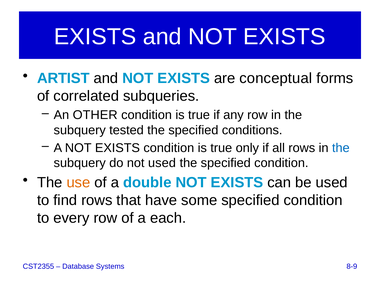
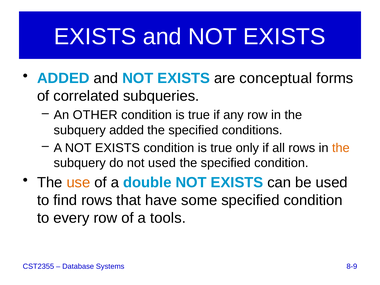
ARTIST at (63, 78): ARTIST -> ADDED
subquery tested: tested -> added
the at (341, 148) colour: blue -> orange
each: each -> tools
